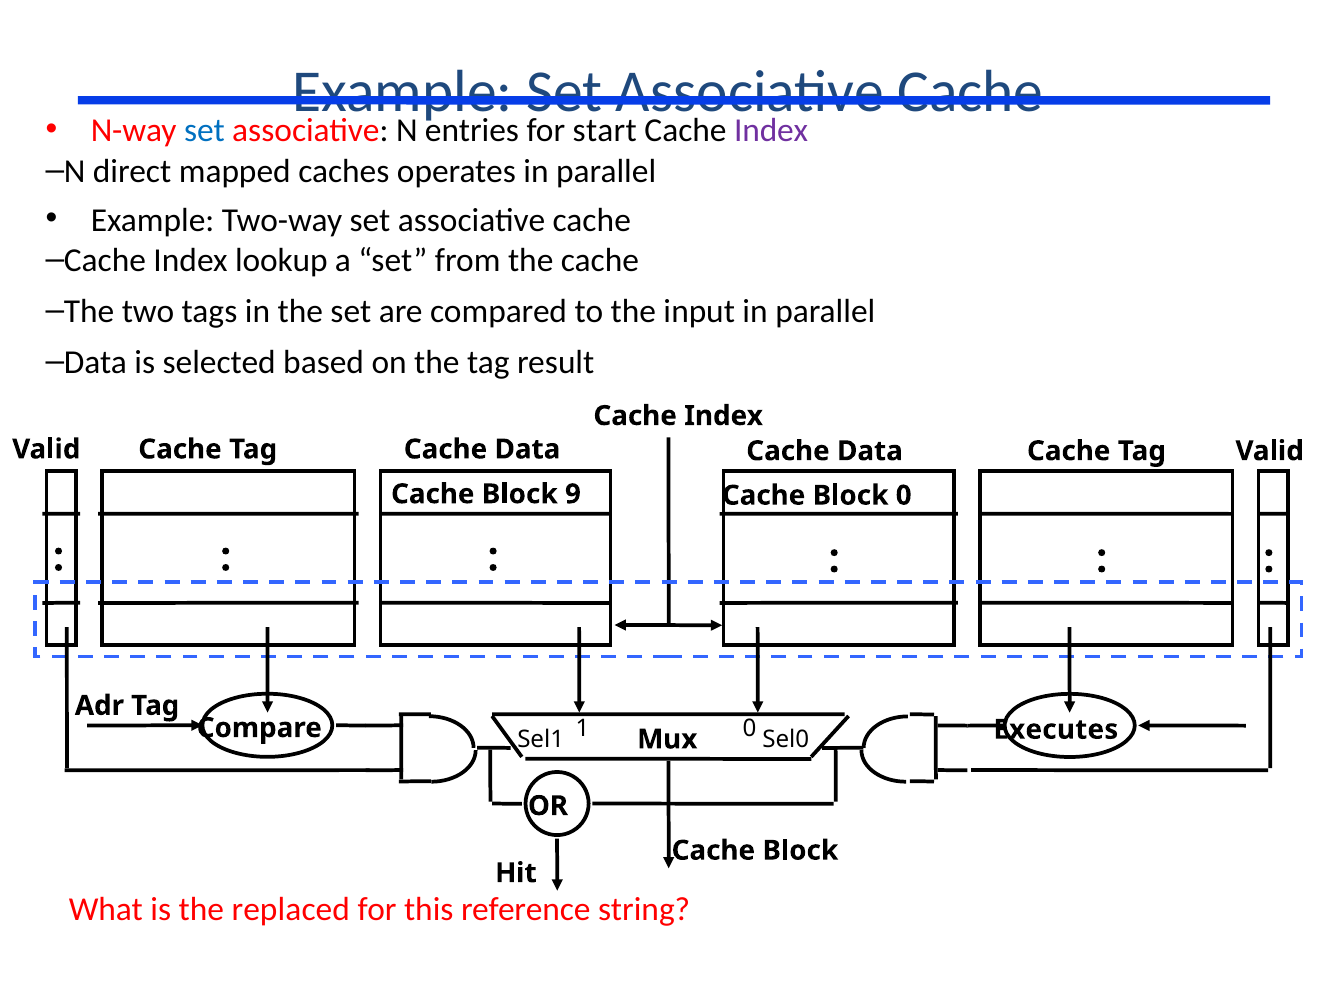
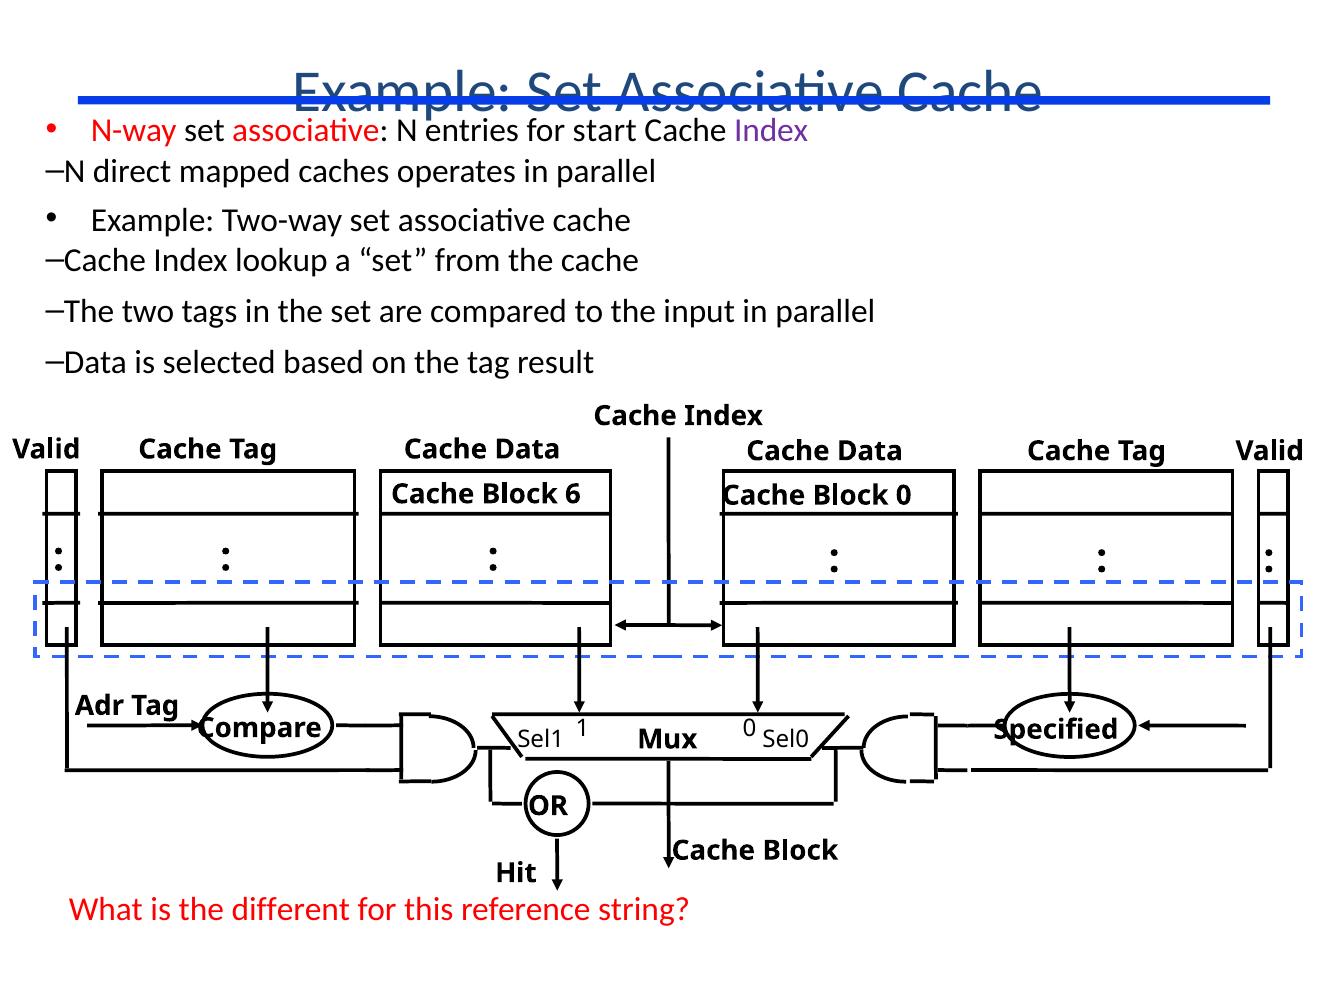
set at (204, 131) colour: blue -> black
9: 9 -> 6
Executes: Executes -> Specified
replaced: replaced -> different
